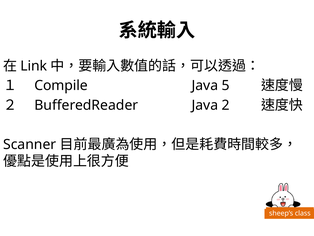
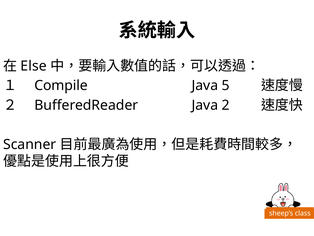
Link: Link -> Else
